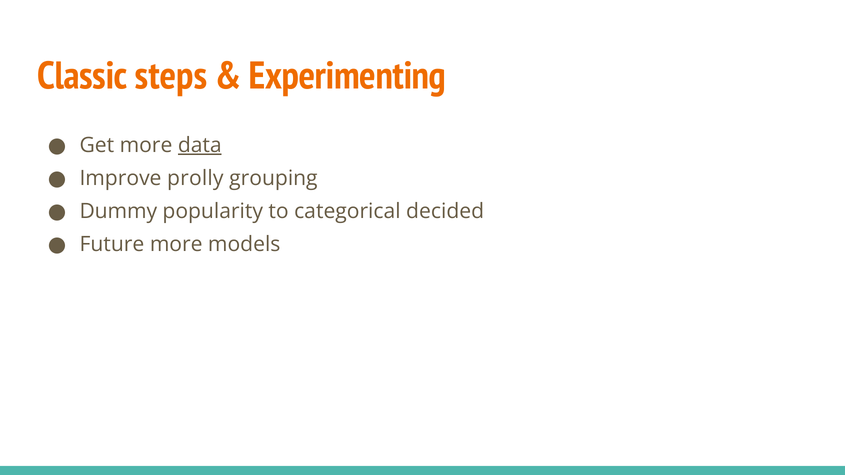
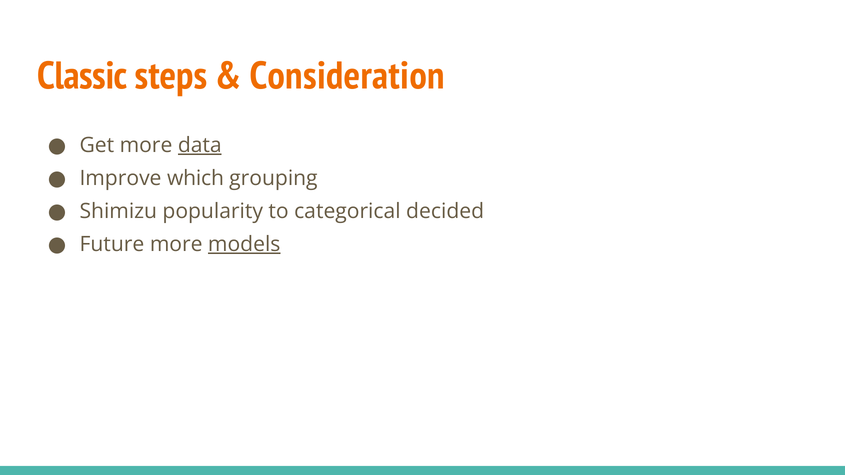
Experimenting: Experimenting -> Consideration
prolly: prolly -> which
Dummy: Dummy -> Shimizu
models underline: none -> present
